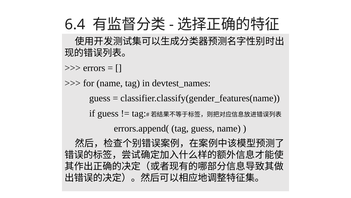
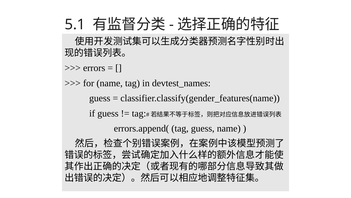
6.4: 6.4 -> 5.1
